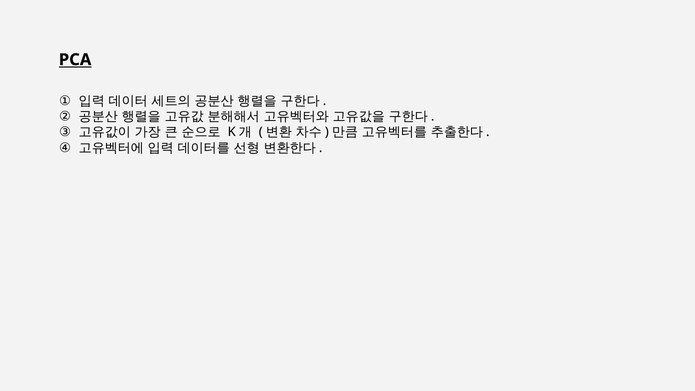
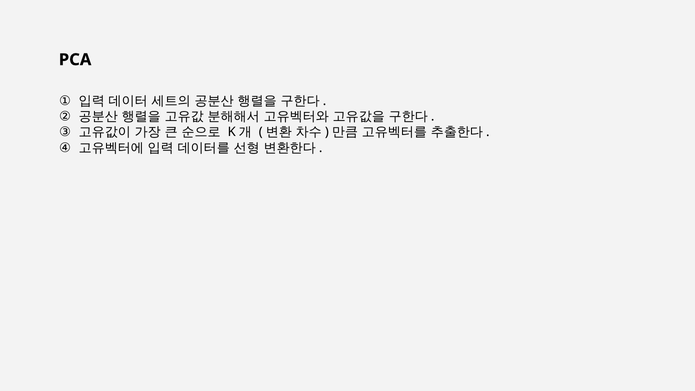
PCA underline: present -> none
